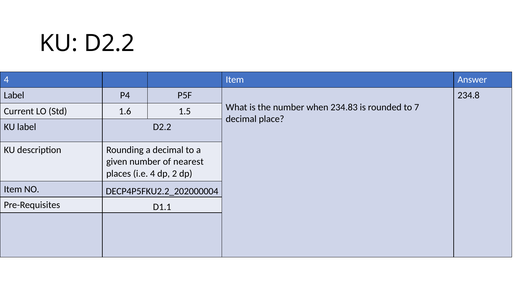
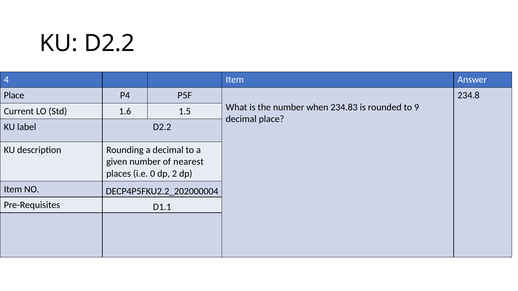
Label at (14, 96): Label -> Place
7: 7 -> 9
i.e 4: 4 -> 0
